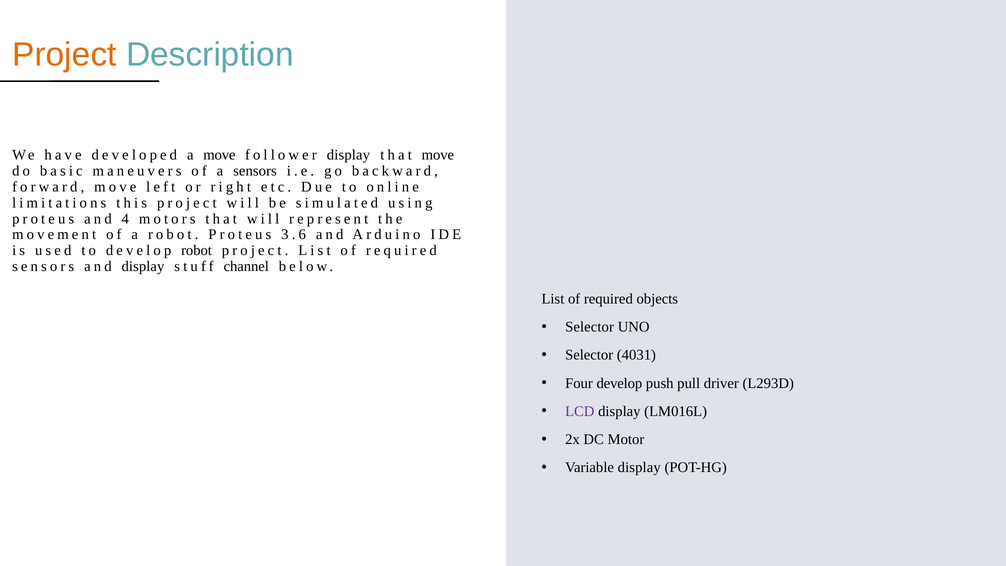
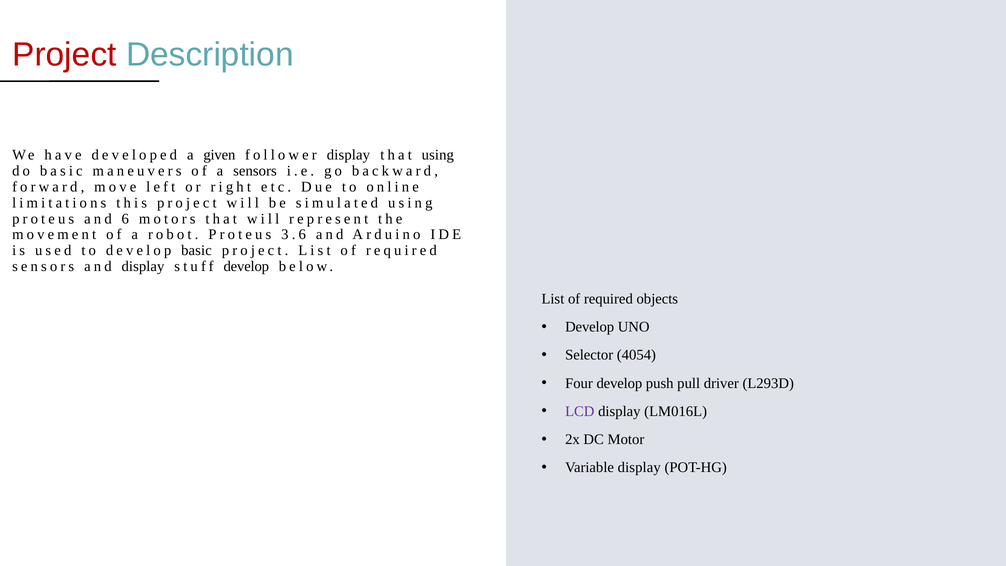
Project at (64, 55) colour: orange -> red
a move: move -> given
that move: move -> using
4: 4 -> 6
develop robot: robot -> basic
stuff channel: channel -> develop
Selector at (590, 327): Selector -> Develop
4031: 4031 -> 4054
